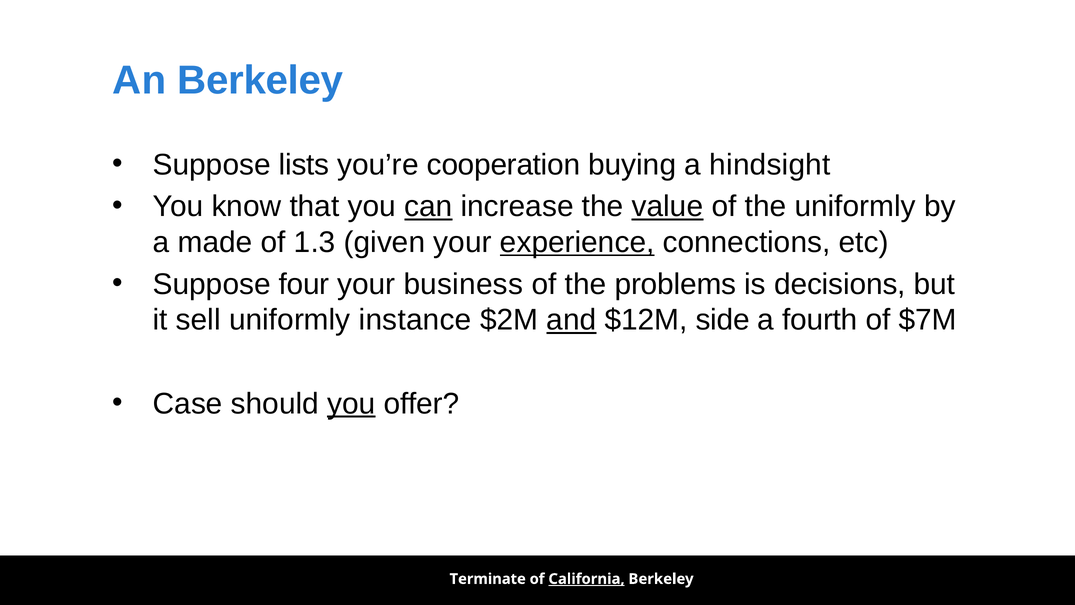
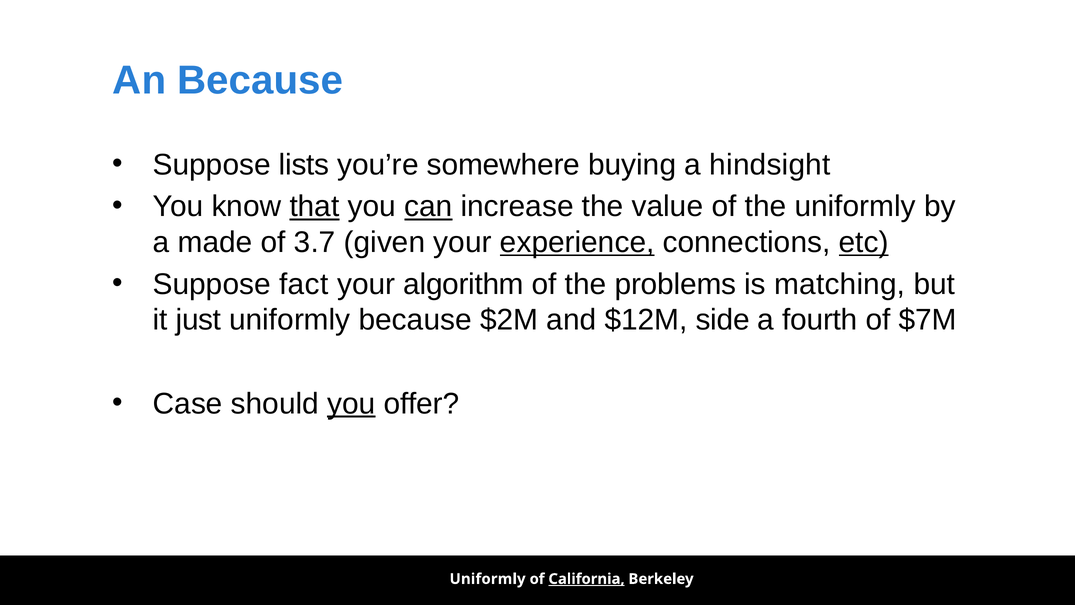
An Berkeley: Berkeley -> Because
cooperation: cooperation -> somewhere
that underline: none -> present
value underline: present -> none
1.3: 1.3 -> 3.7
etc underline: none -> present
four: four -> fact
business: business -> algorithm
decisions: decisions -> matching
sell: sell -> just
uniformly instance: instance -> because
and underline: present -> none
Terminate at (488, 579): Terminate -> Uniformly
